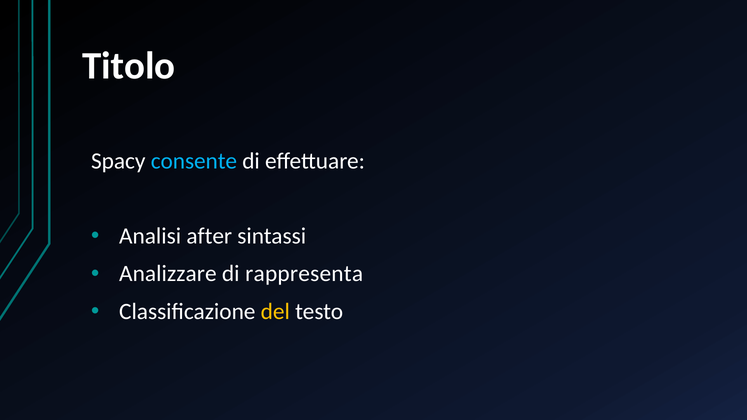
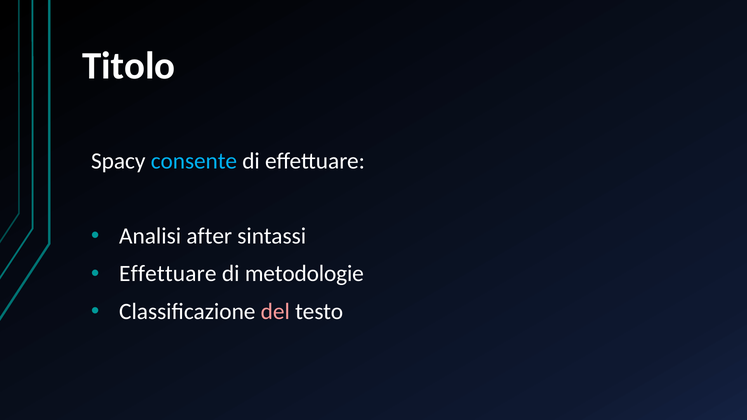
Analizzare at (168, 274): Analizzare -> Effettuare
rappresenta: rappresenta -> metodologie
del colour: yellow -> pink
